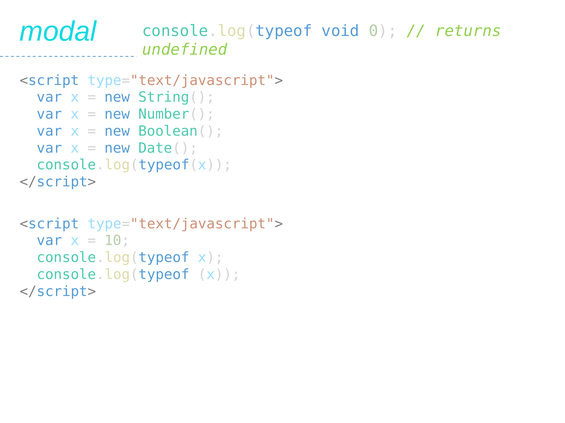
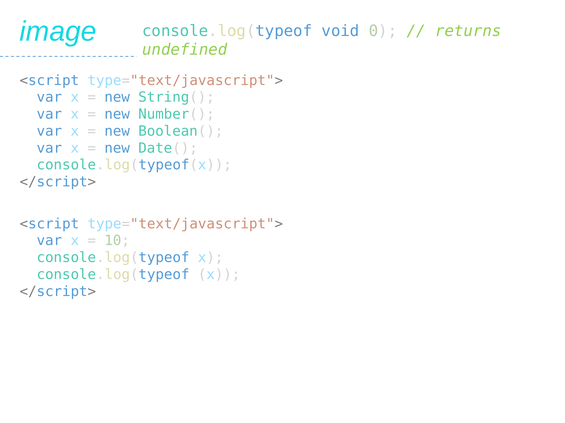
modal: modal -> image
